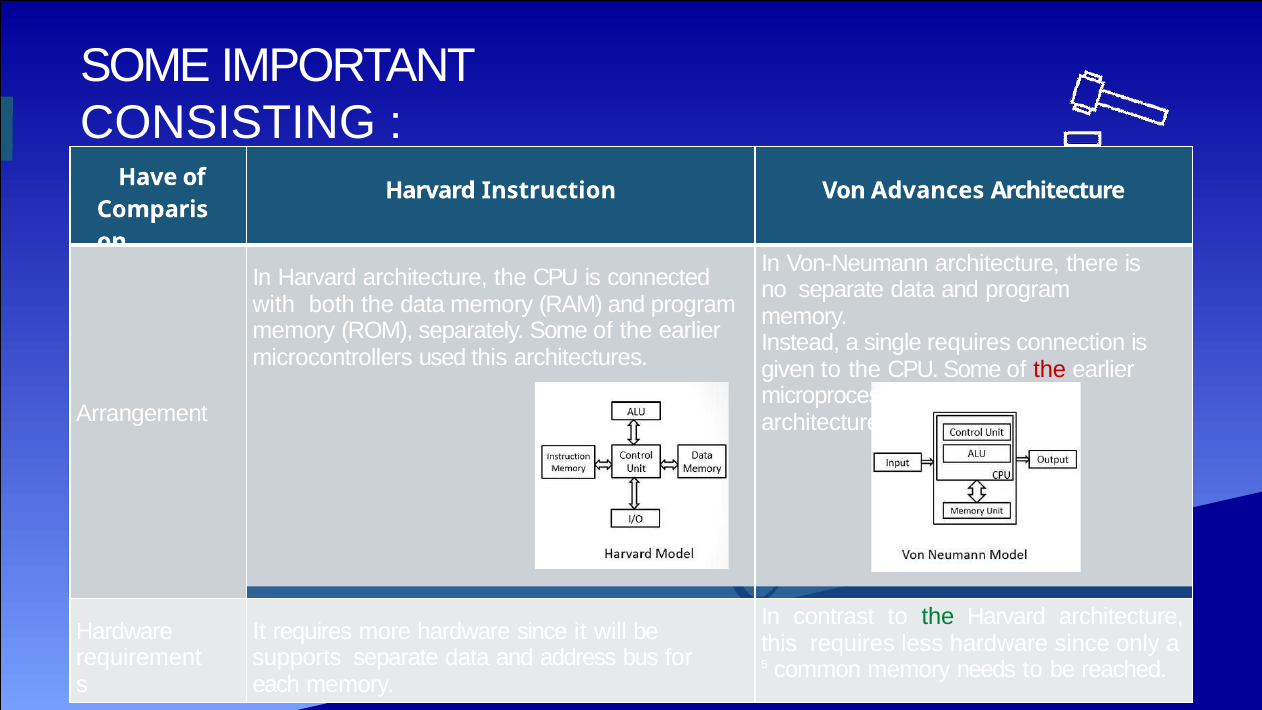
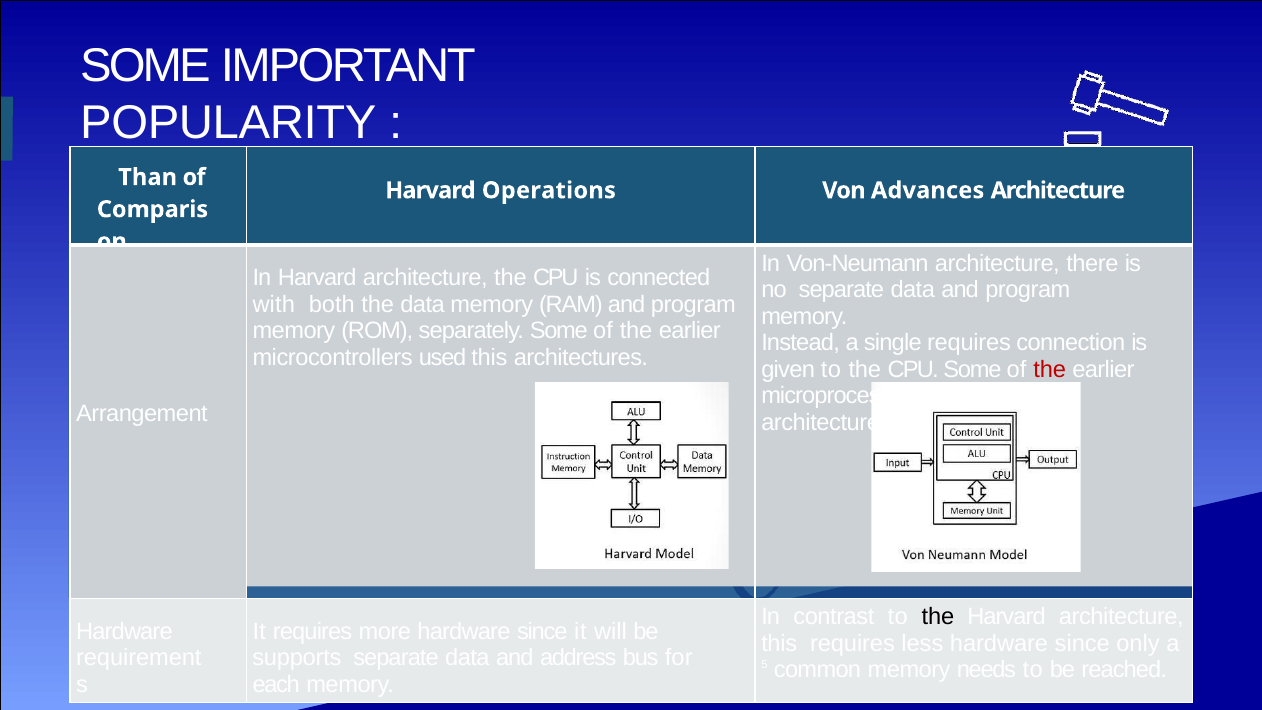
CONSISTING: CONSISTING -> POPULARITY
Have: Have -> Than
Instruction: Instruction -> Operations
the at (938, 617) colour: green -> black
